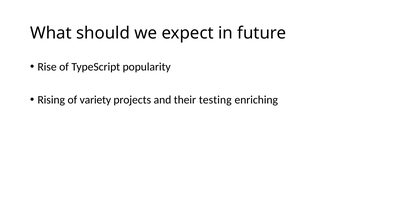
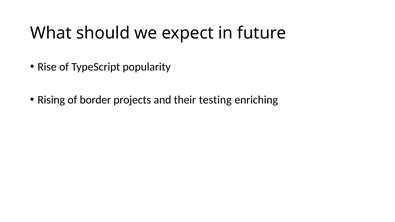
variety: variety -> border
